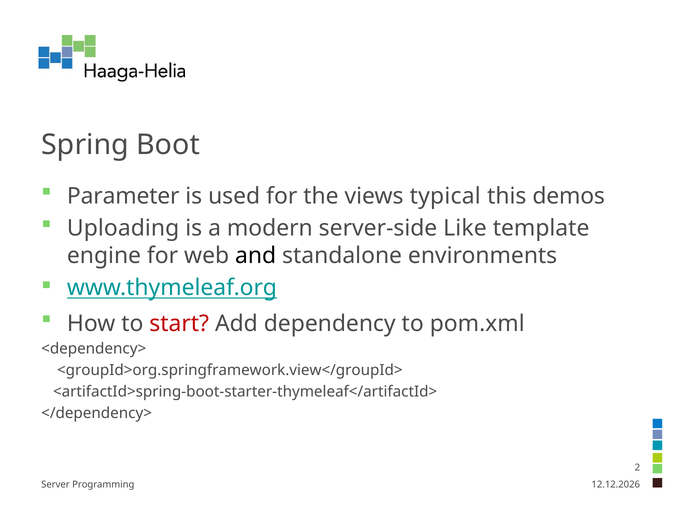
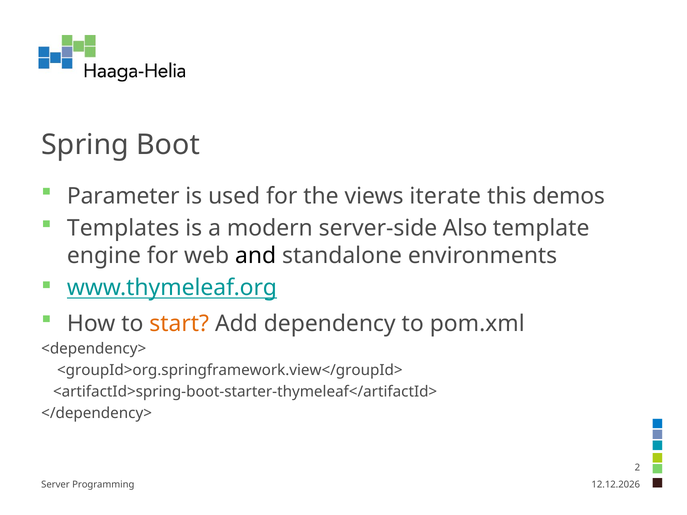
typical: typical -> iterate
Uploading: Uploading -> Templates
Like: Like -> Also
start colour: red -> orange
